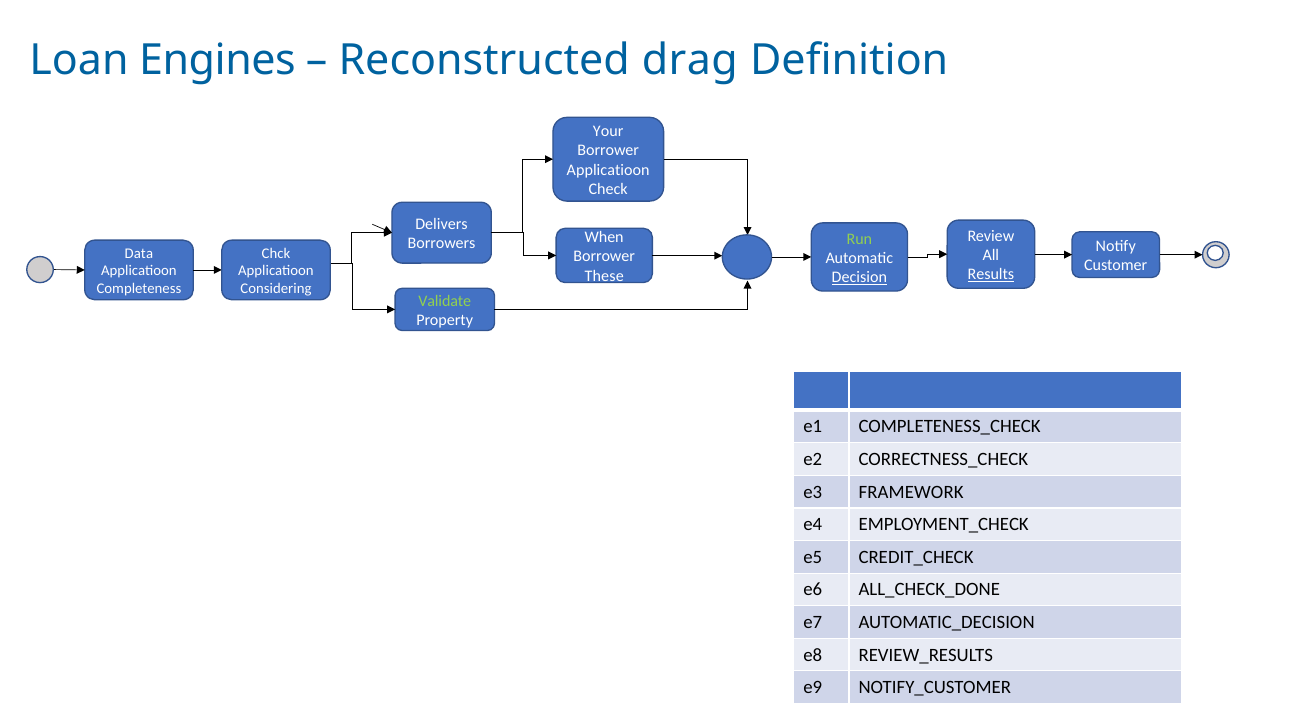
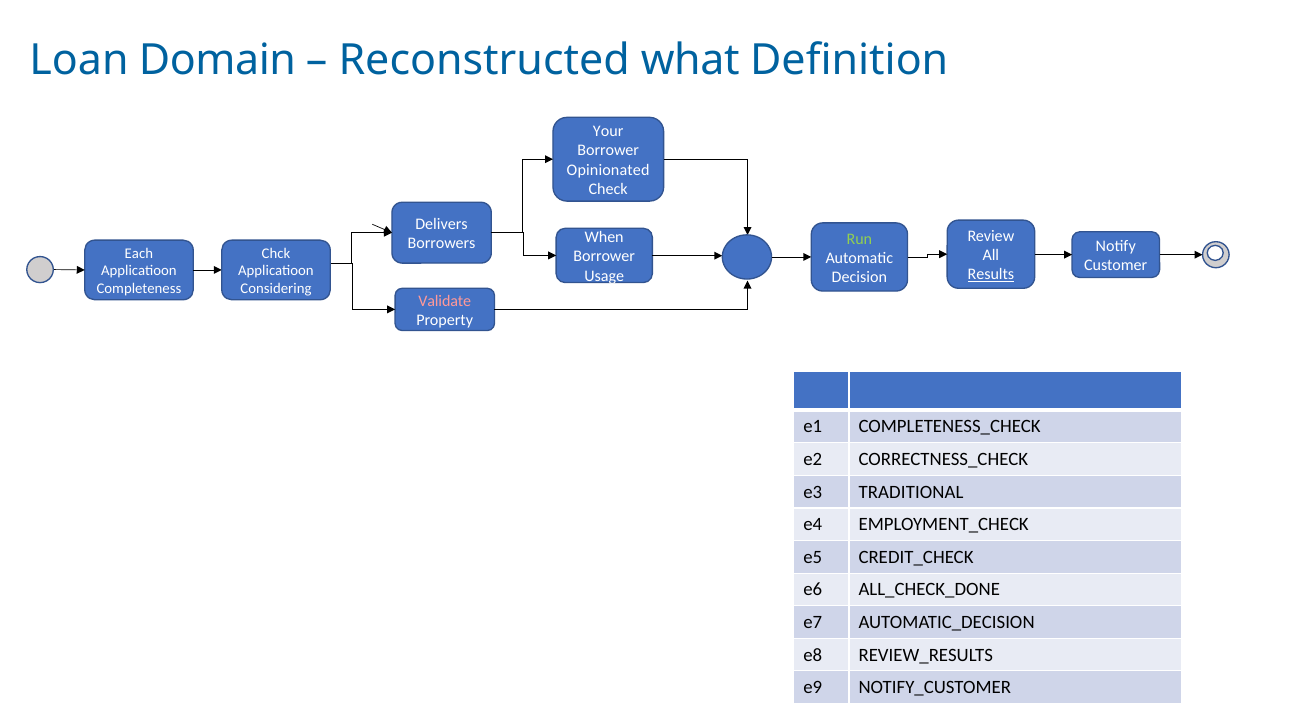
Engines: Engines -> Domain
drag: drag -> what
Applicatioon at (608, 170): Applicatioon -> Opinionated
Data: Data -> Each
These: These -> Usage
Decision underline: present -> none
Validate colour: light green -> pink
FRAMEWORK: FRAMEWORK -> TRADITIONAL
